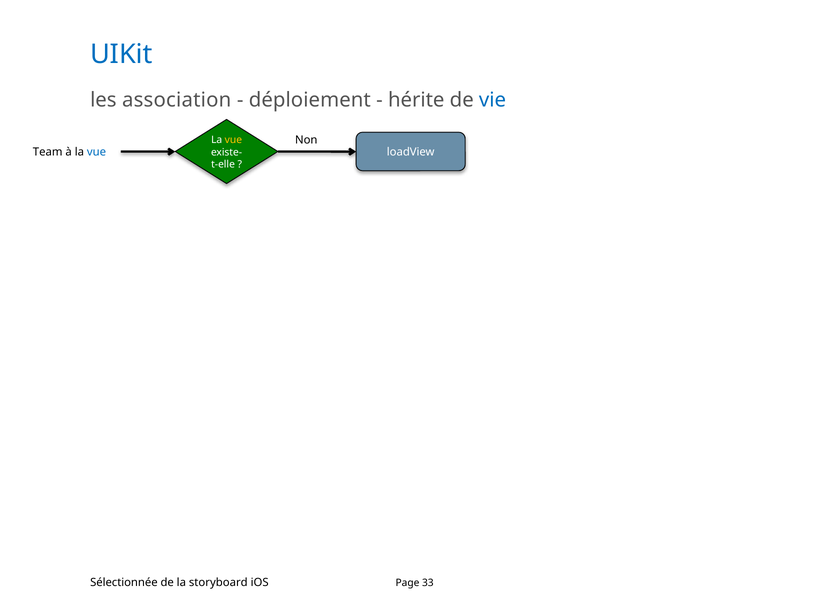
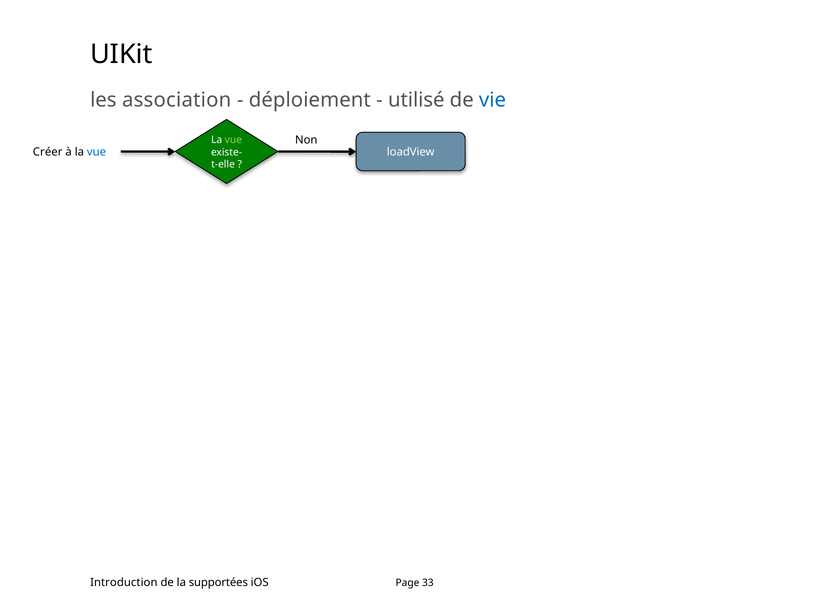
UIKit colour: blue -> black
hérite: hérite -> utilisé
vue at (233, 140) colour: yellow -> light green
Team: Team -> Créer
Sélectionnée: Sélectionnée -> Introduction
storyboard: storyboard -> supportées
